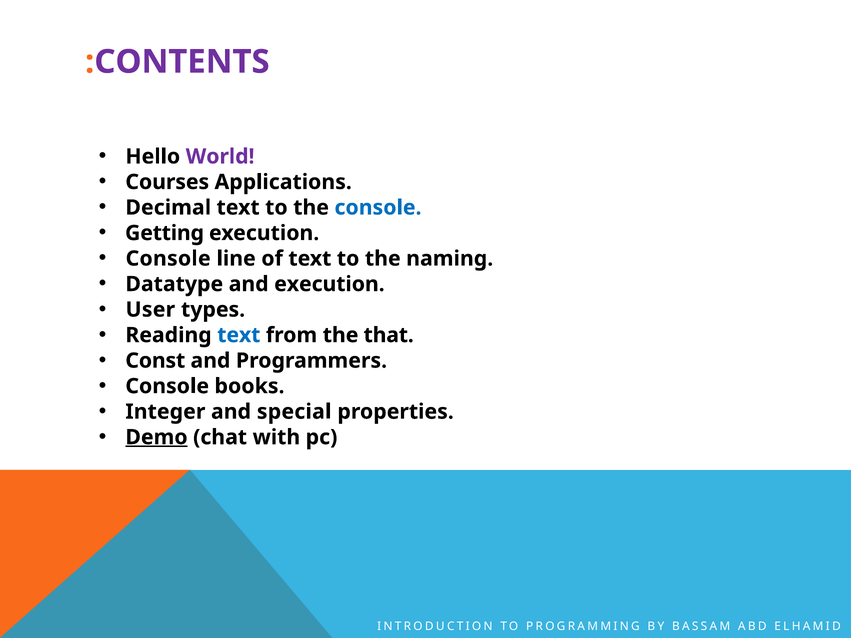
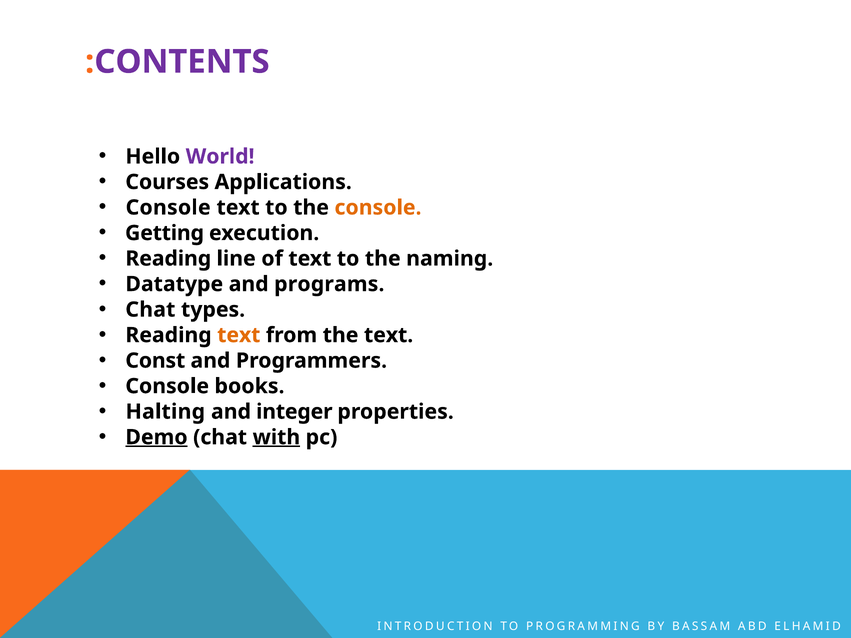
Decimal at (168, 208): Decimal -> Console
console at (378, 208) colour: blue -> orange
Console at (168, 259): Console -> Reading
and execution: execution -> programs
User at (150, 310): User -> Chat
text at (239, 335) colour: blue -> orange
the that: that -> text
Integer: Integer -> Halting
special: special -> integer
with underline: none -> present
